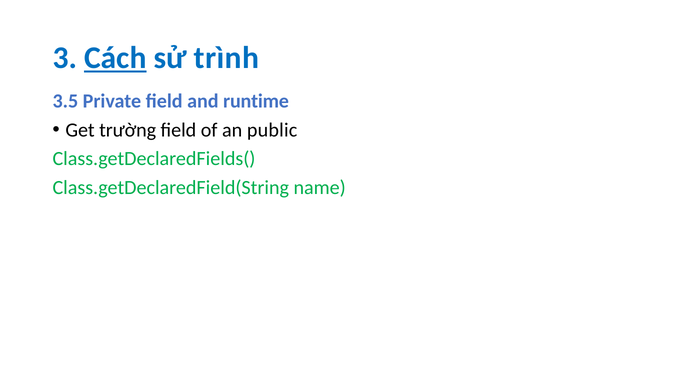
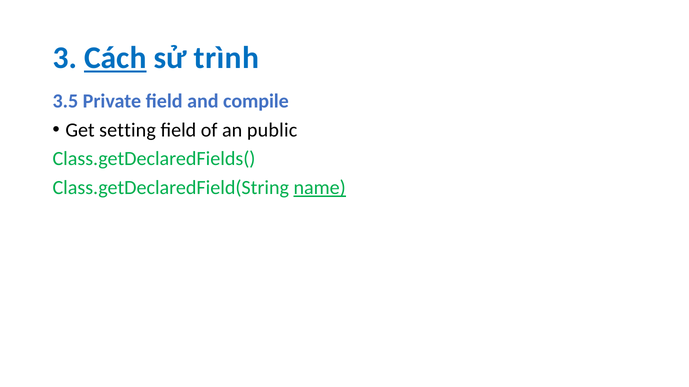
runtime: runtime -> compile
trường: trường -> setting
name underline: none -> present
